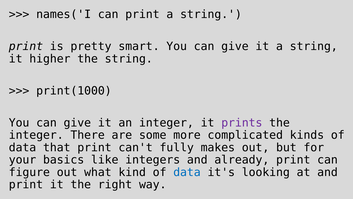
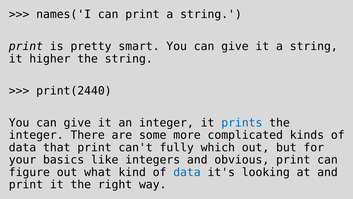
print(1000: print(1000 -> print(2440
prints colour: purple -> blue
makes: makes -> which
already: already -> obvious
